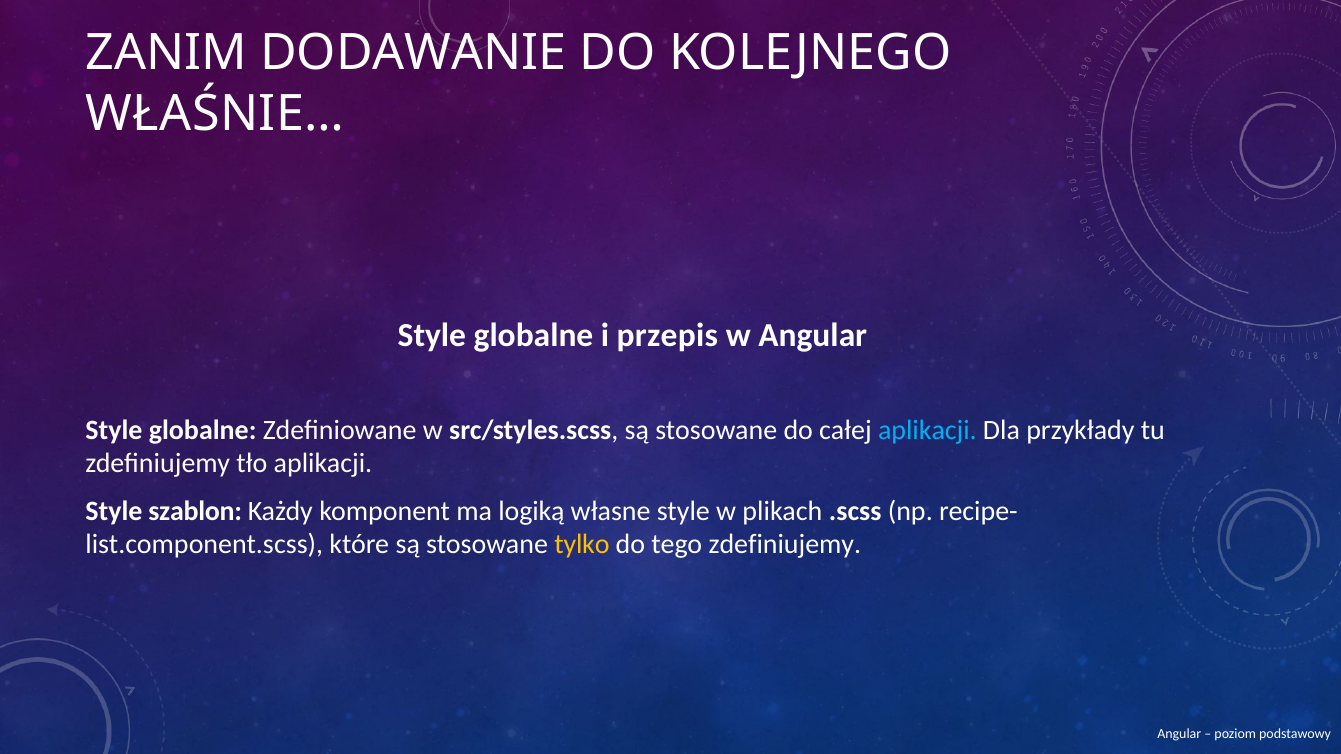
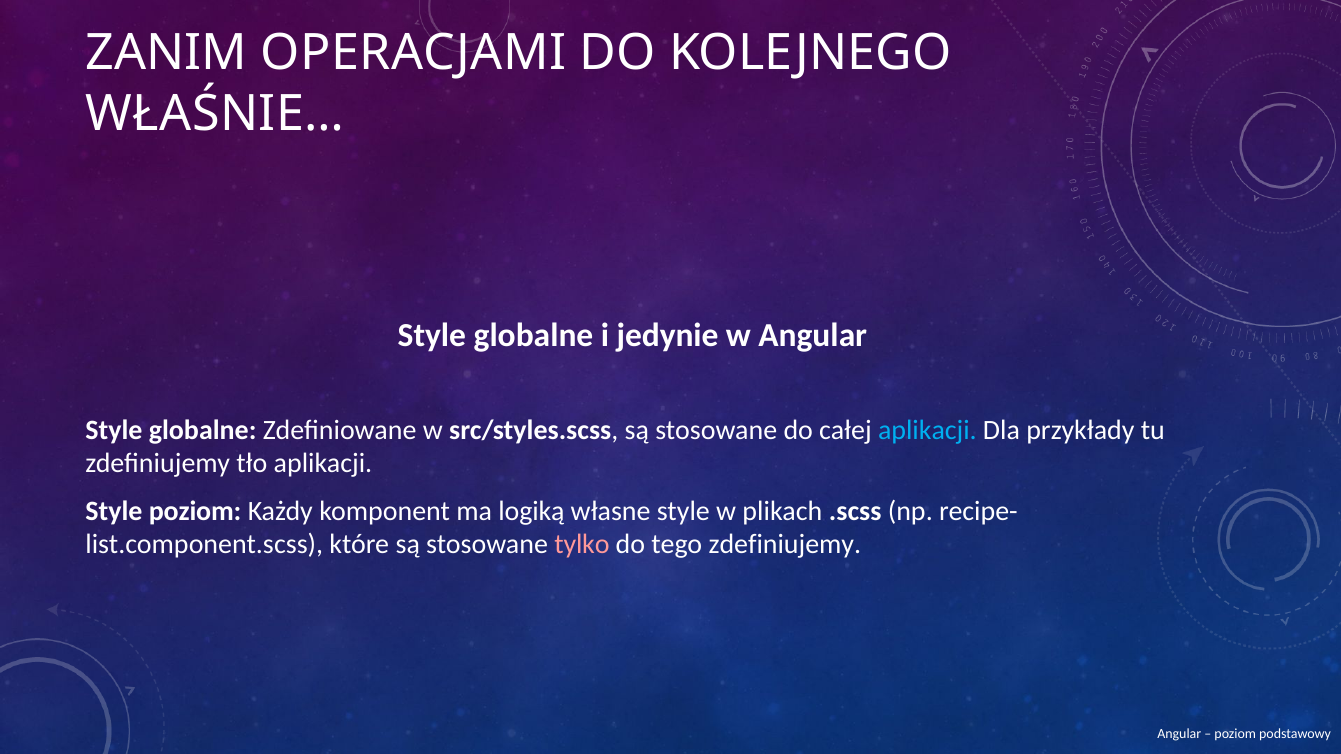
DODAWANIE: DODAWANIE -> OPERACJAMI
przepis: przepis -> jedynie
Style szablon: szablon -> poziom
tylko colour: yellow -> pink
